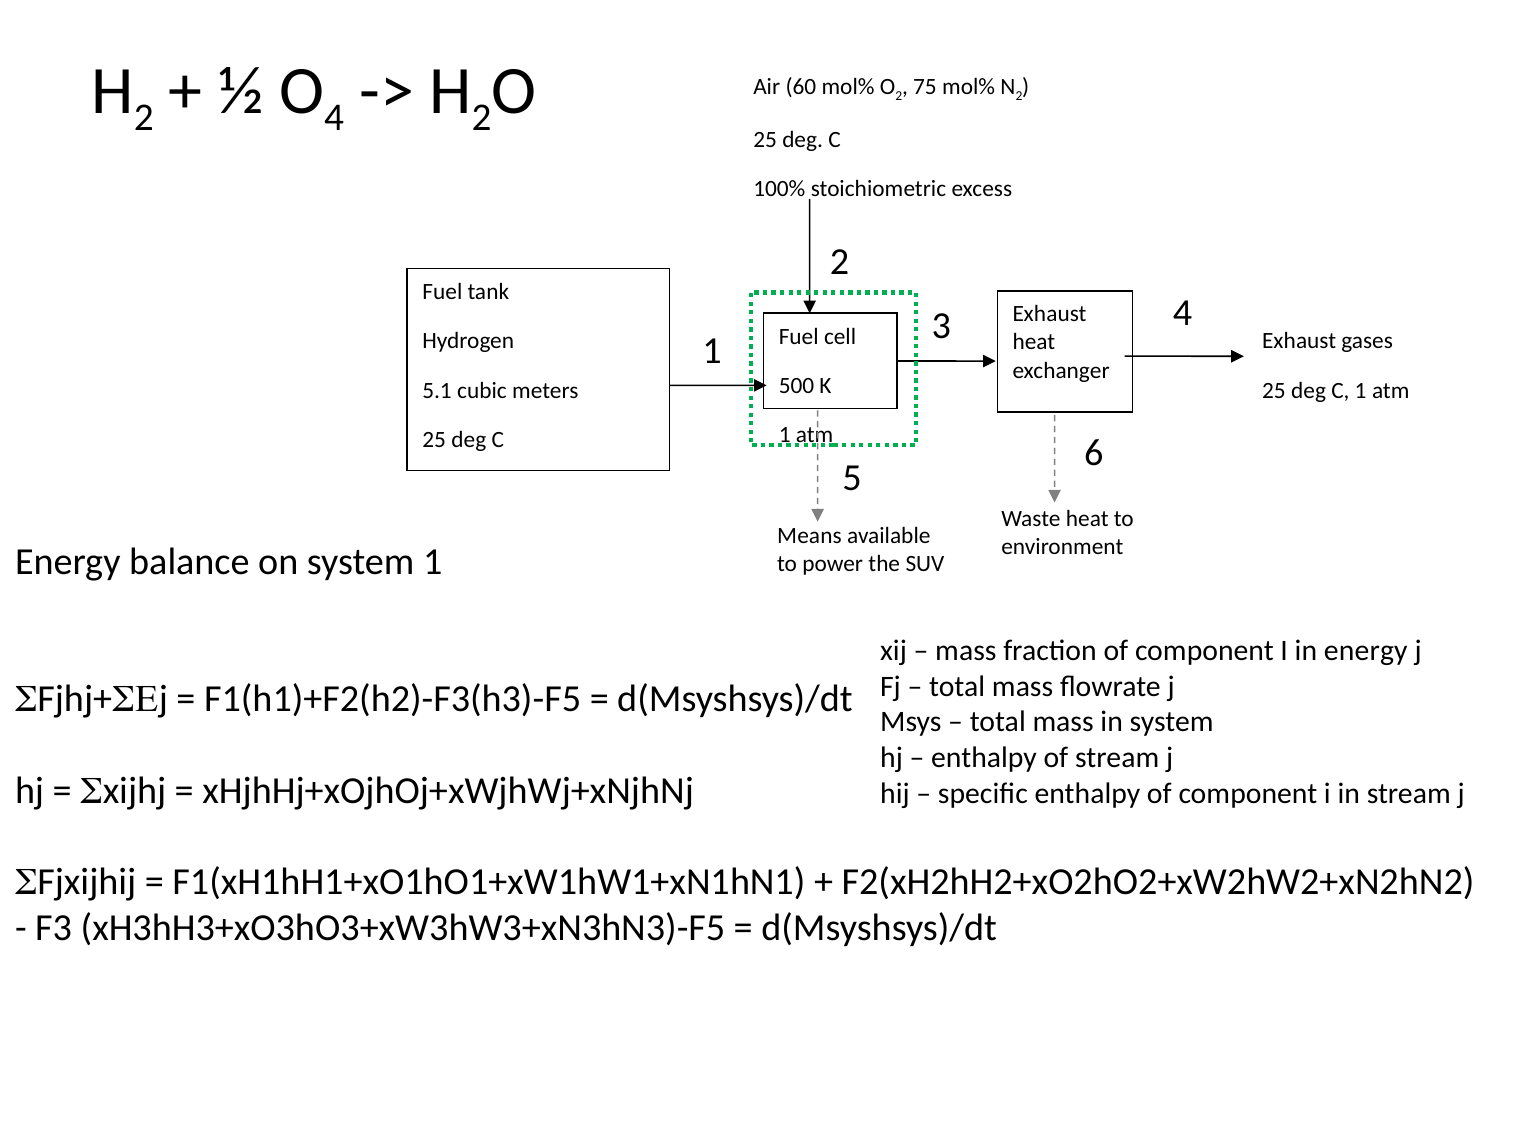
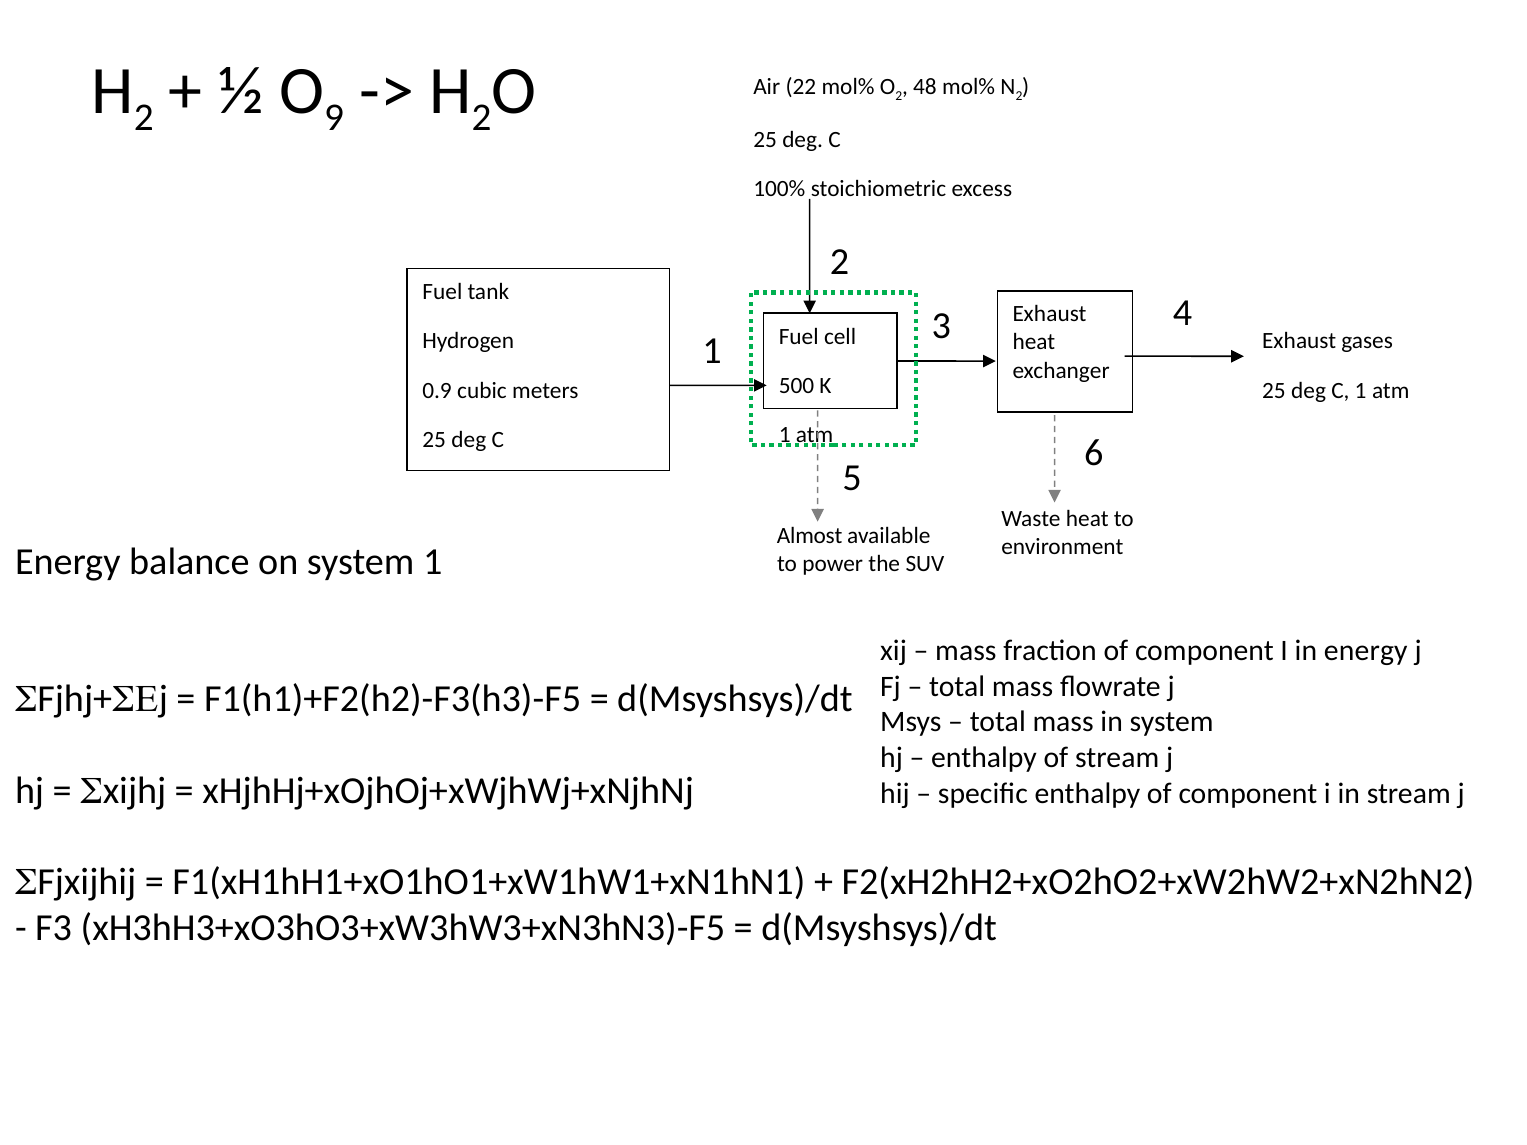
4 at (334, 118): 4 -> 9
60: 60 -> 22
75: 75 -> 48
5.1: 5.1 -> 0.9
Means: Means -> Almost
